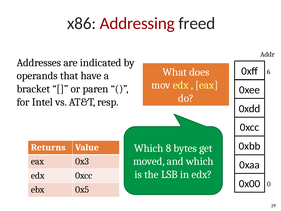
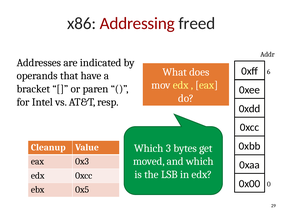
Returns: Returns -> Cleanup
8: 8 -> 3
